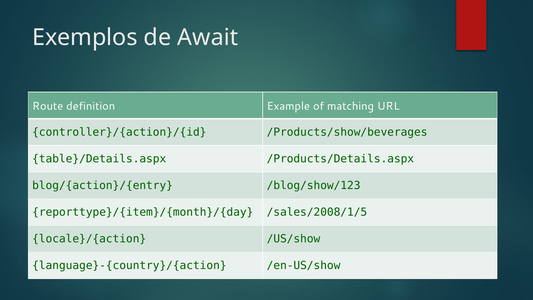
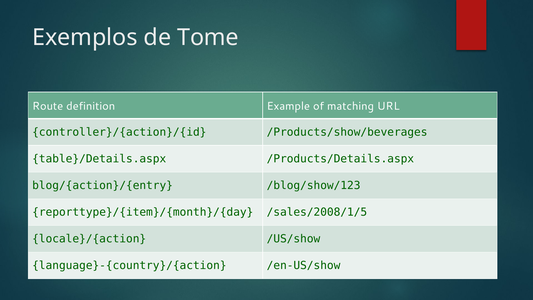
Await: Await -> Tome
